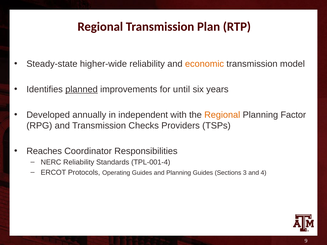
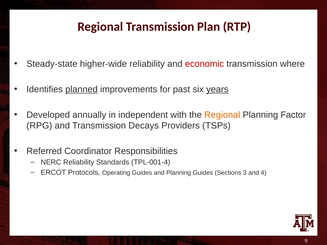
economic colour: orange -> red
model: model -> where
until: until -> past
years underline: none -> present
Checks: Checks -> Decays
Reaches: Reaches -> Referred
